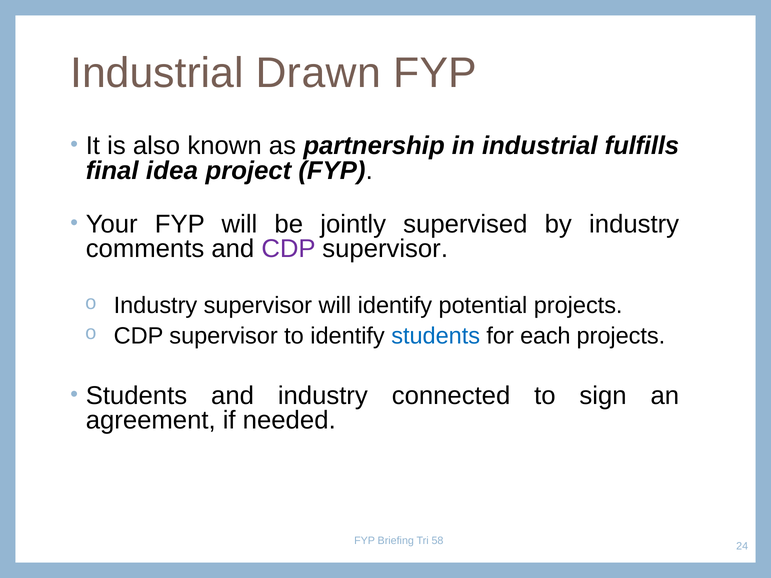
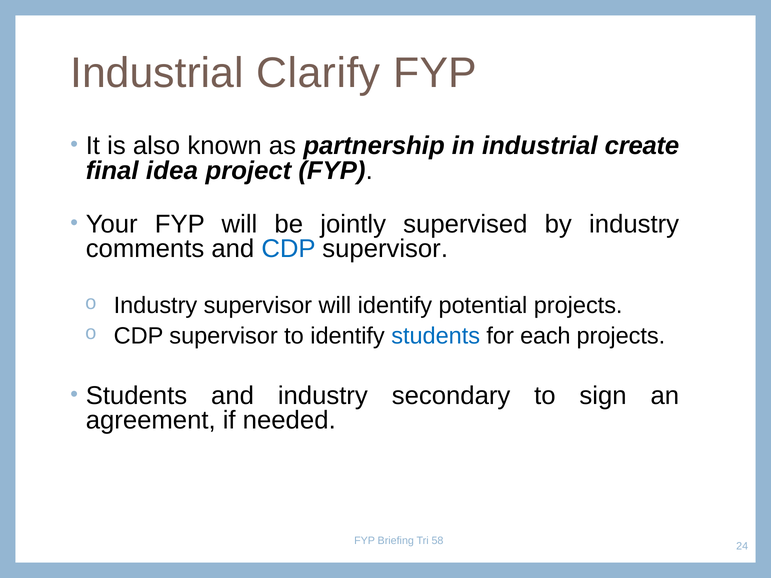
Drawn: Drawn -> Clarify
fulfills: fulfills -> create
CDP at (288, 249) colour: purple -> blue
connected: connected -> secondary
